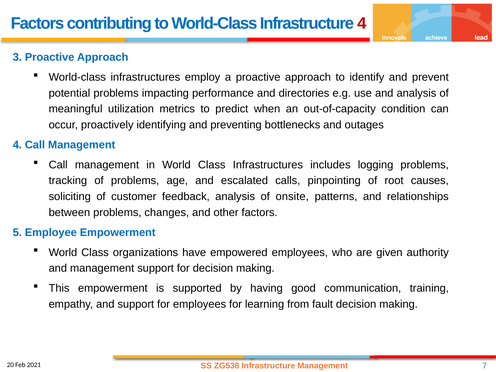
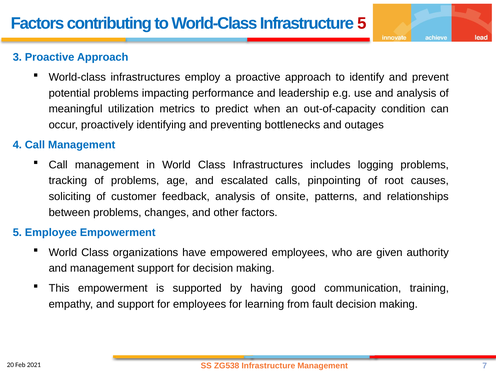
Infrastructure 4: 4 -> 5
directories: directories -> leadership
